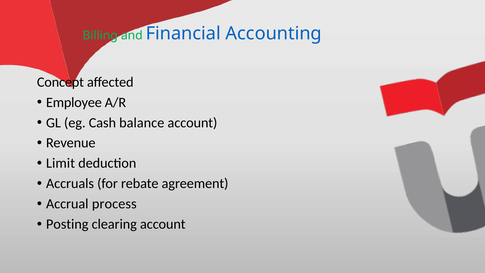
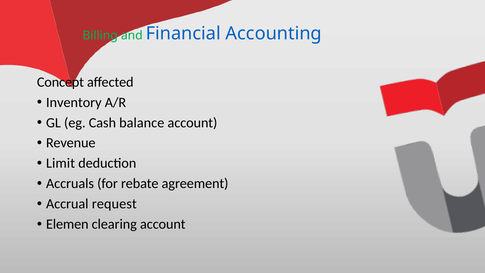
Employee: Employee -> Inventory
process: process -> request
Posting: Posting -> Elemen
